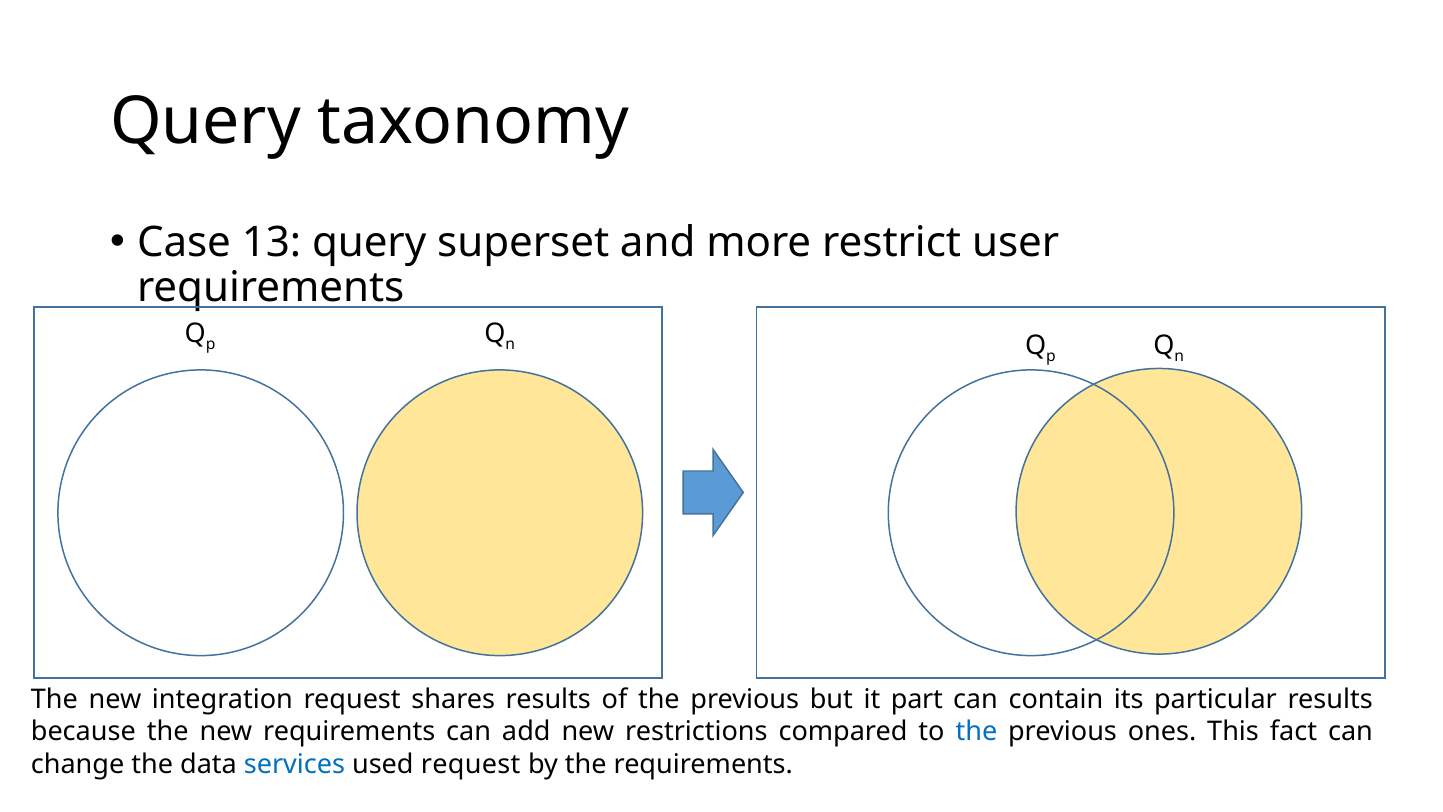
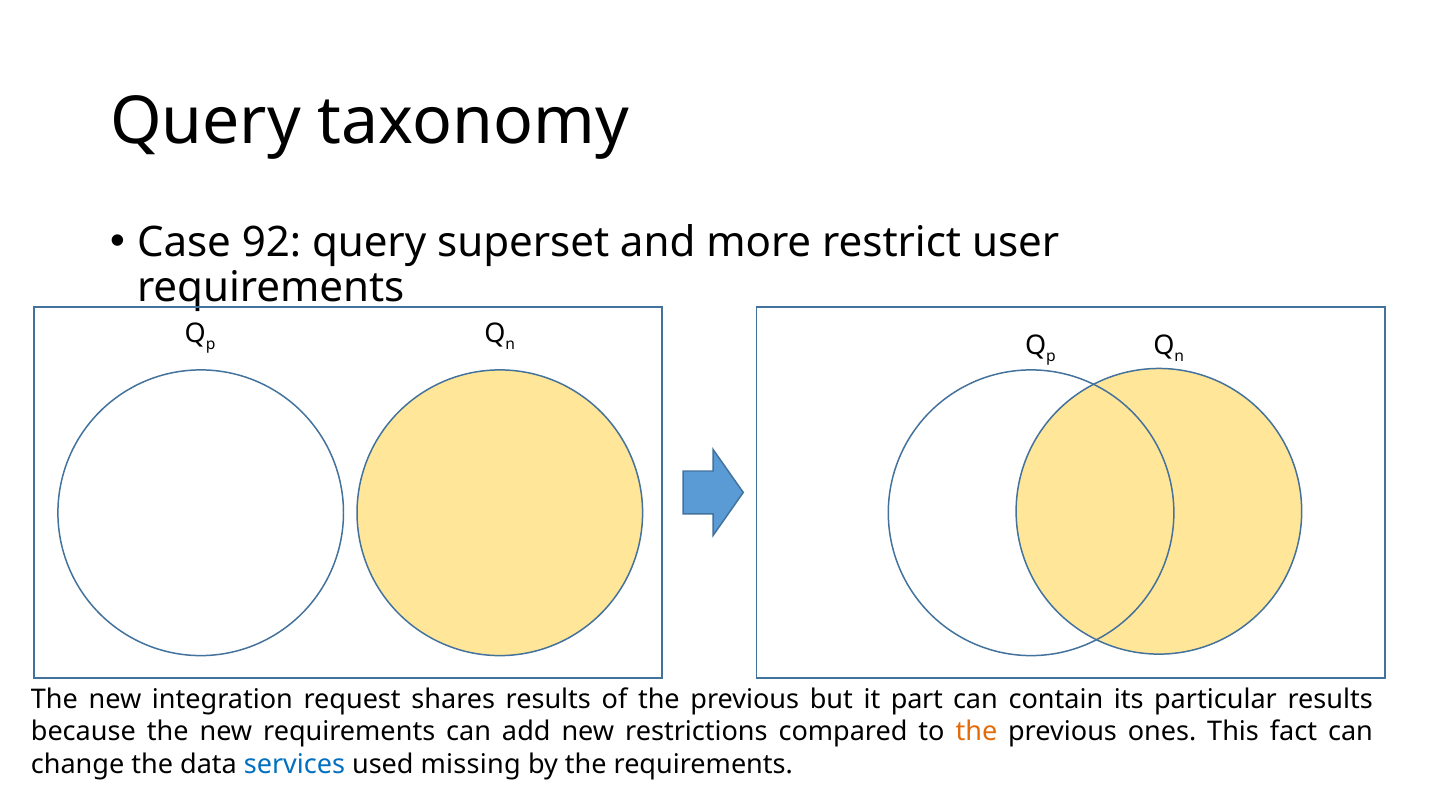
13: 13 -> 92
the at (976, 732) colour: blue -> orange
used request: request -> missing
